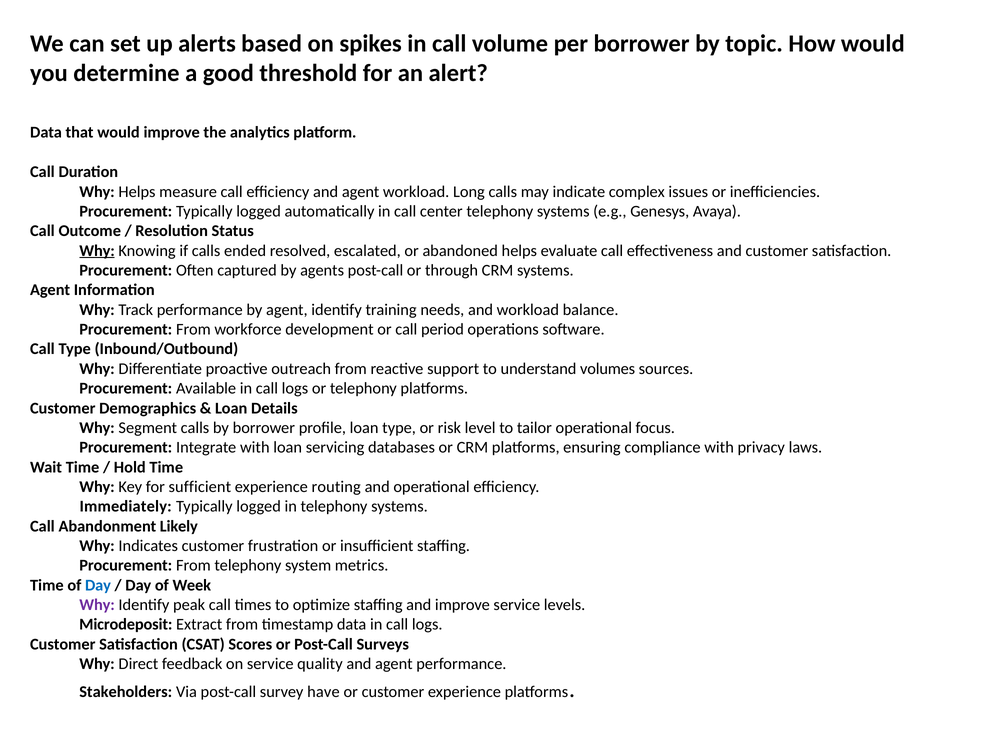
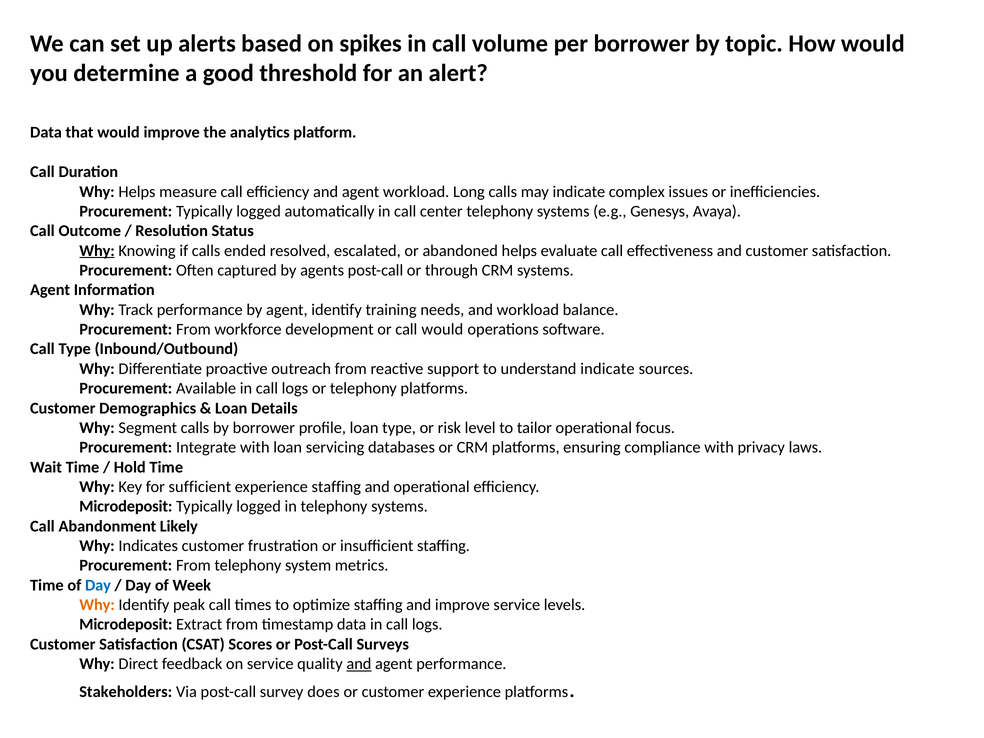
call period: period -> would
understand volumes: volumes -> indicate
experience routing: routing -> staffing
Immediately at (126, 507): Immediately -> Microdeposit
Why at (97, 605) colour: purple -> orange
and at (359, 664) underline: none -> present
have: have -> does
